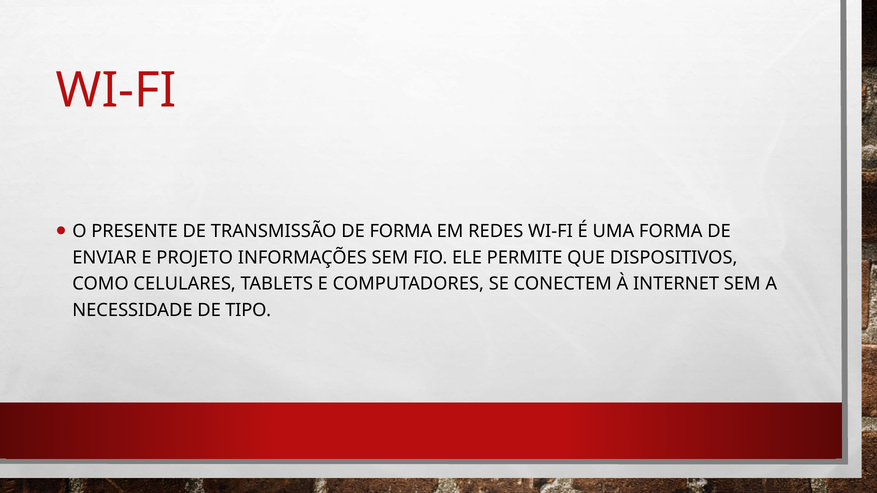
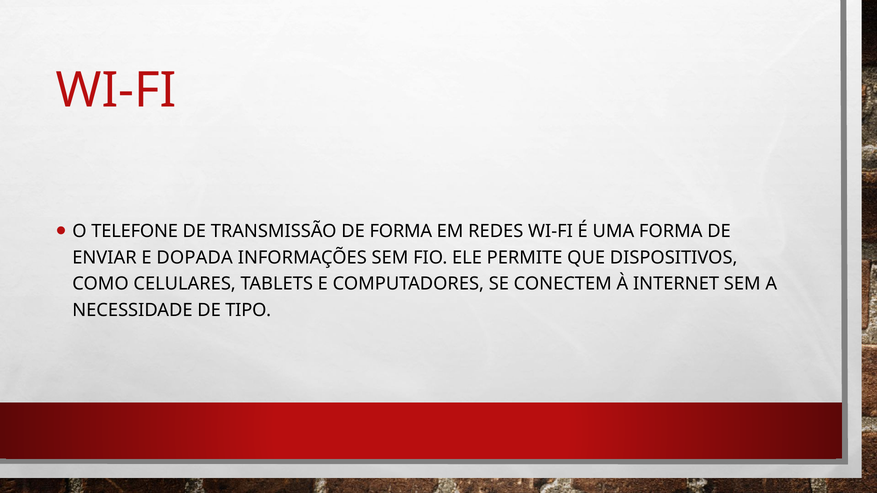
PRESENTE: PRESENTE -> TELEFONE
PROJETO: PROJETO -> DOPADA
